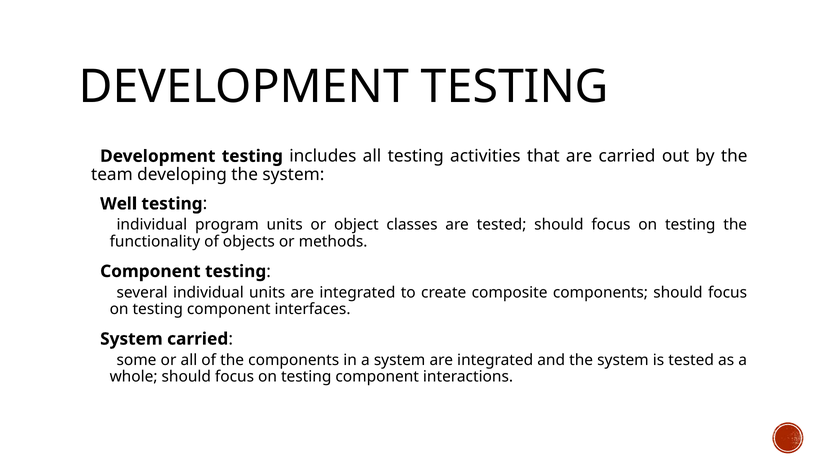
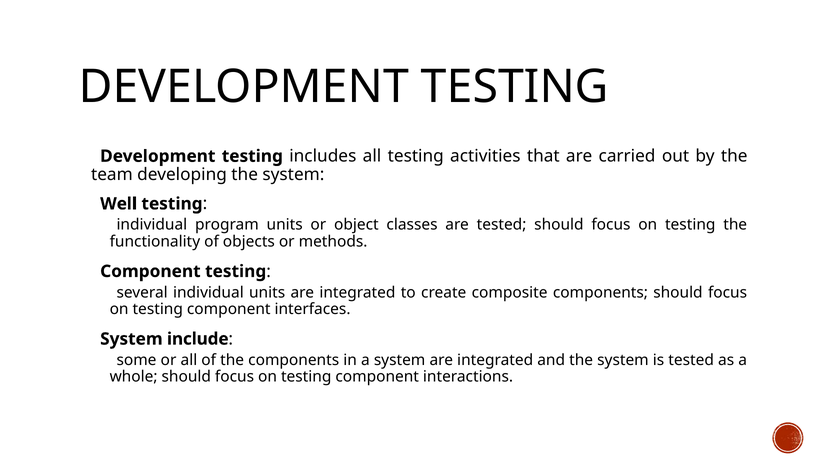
System carried: carried -> include
